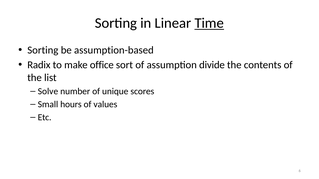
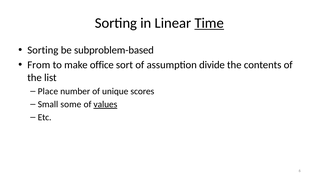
assumption-based: assumption-based -> subproblem-based
Radix: Radix -> From
Solve: Solve -> Place
hours: hours -> some
values underline: none -> present
